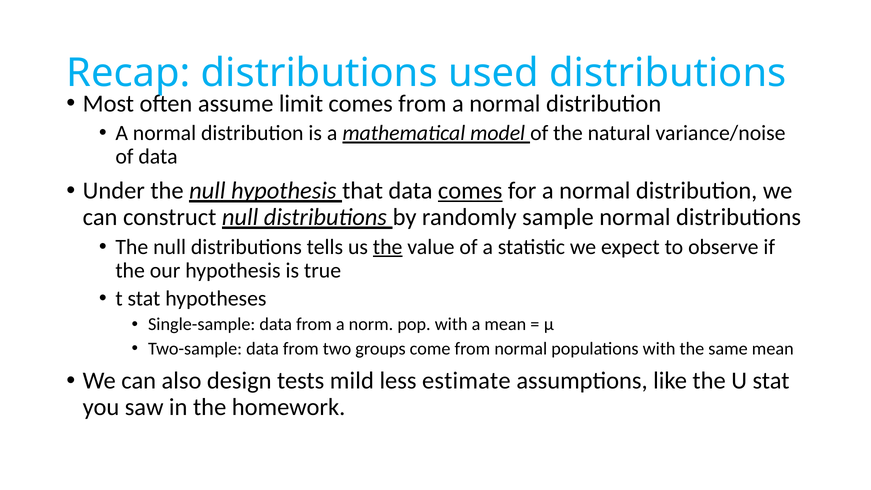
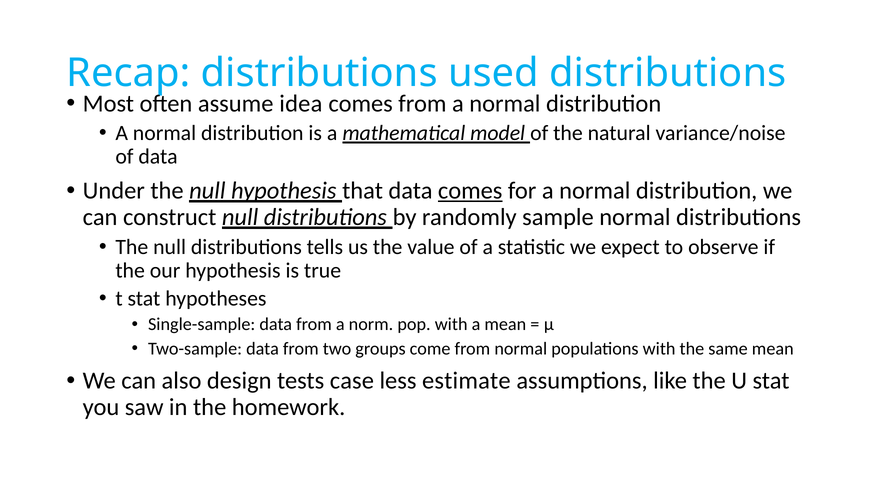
limit: limit -> idea
the at (388, 247) underline: present -> none
mild: mild -> case
